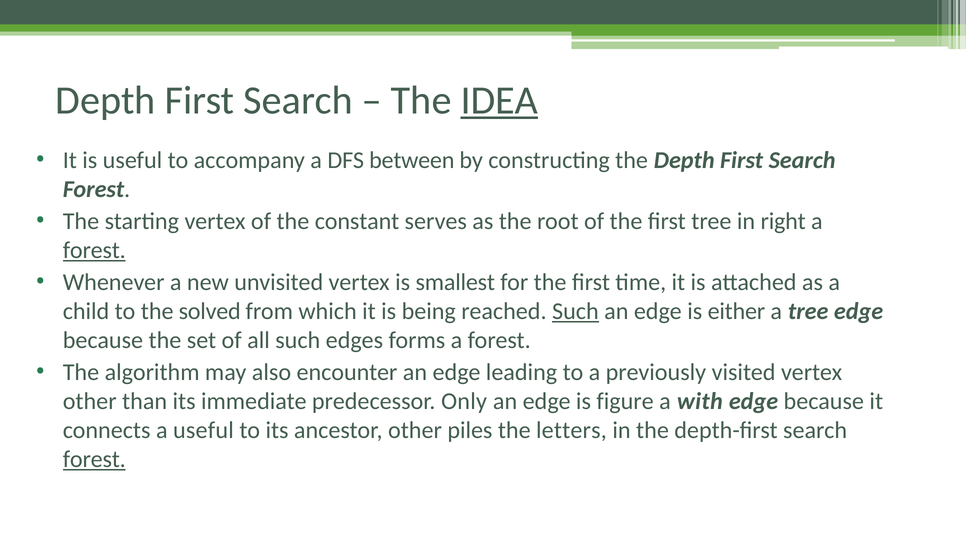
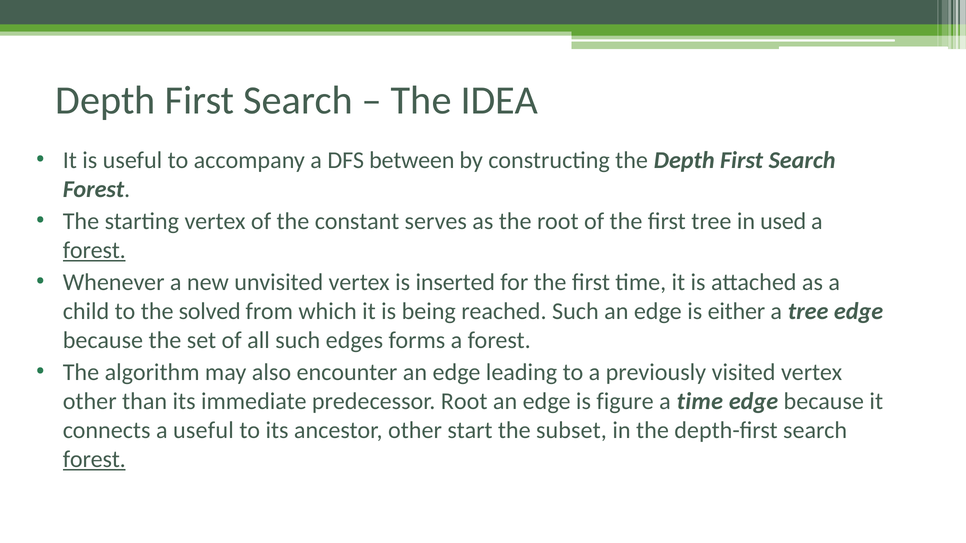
IDEA underline: present -> none
right: right -> used
smallest: smallest -> inserted
Such at (575, 312) underline: present -> none
predecessor Only: Only -> Root
a with: with -> time
piles: piles -> start
letters: letters -> subset
